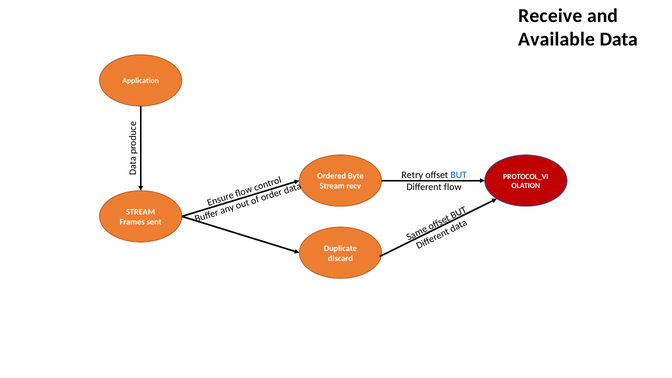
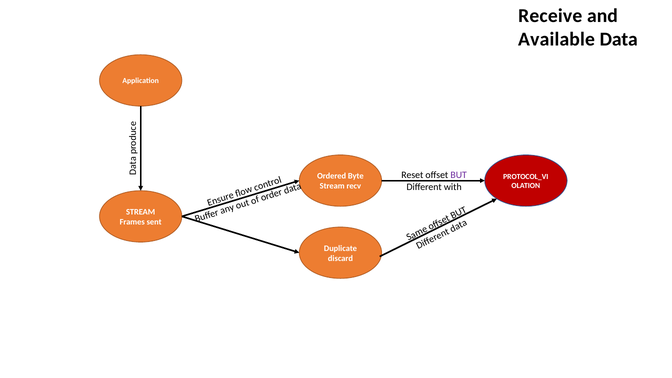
Retry: Retry -> Reset
BUT colour: blue -> purple
flow: flow -> with
